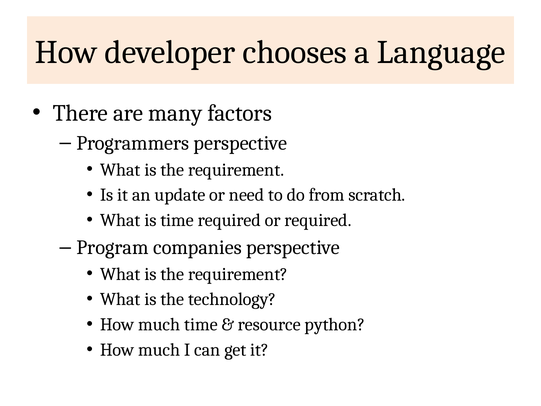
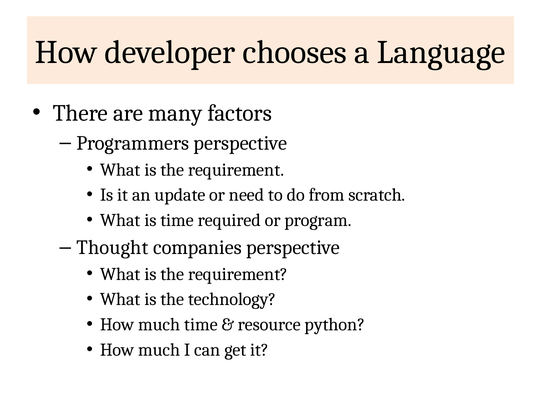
or required: required -> program
Program: Program -> Thought
